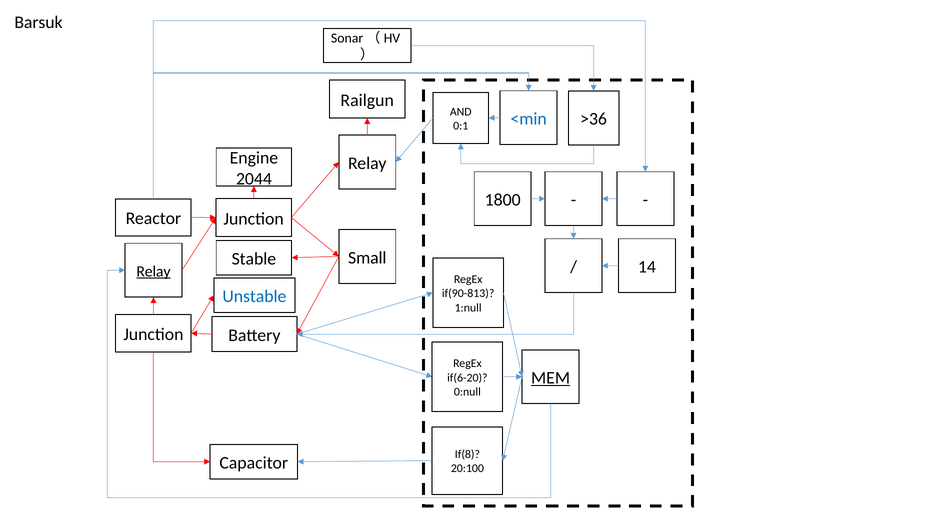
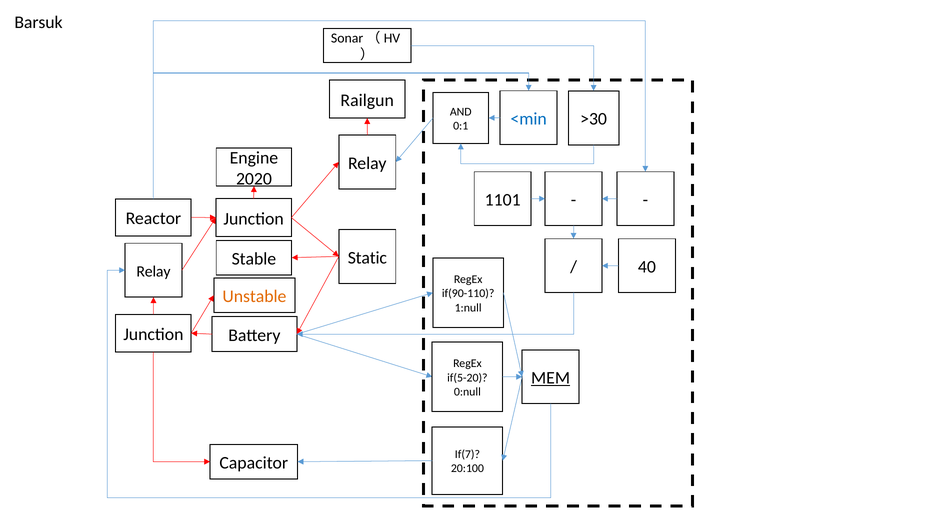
>36: >36 -> >30
2044: 2044 -> 2020
1800: 1800 -> 1101
Small: Small -> Static
14: 14 -> 40
Relay at (153, 272) underline: present -> none
if(90-813: if(90-813 -> if(90-110
Unstable colour: blue -> orange
if(6-20: if(6-20 -> if(5-20
If(8: If(8 -> If(7
